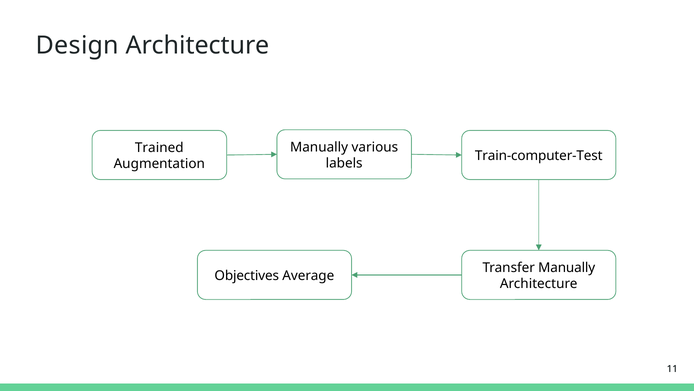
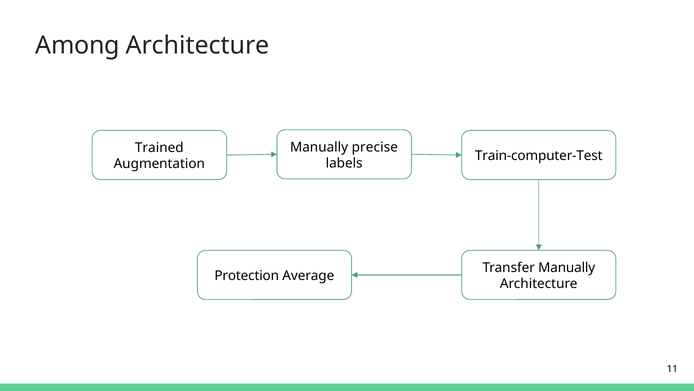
Design: Design -> Among
various: various -> precise
Objectives: Objectives -> Protection
